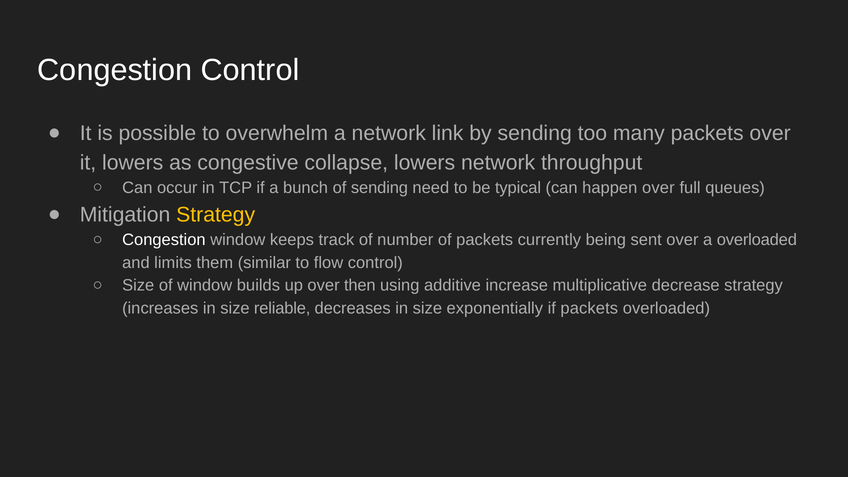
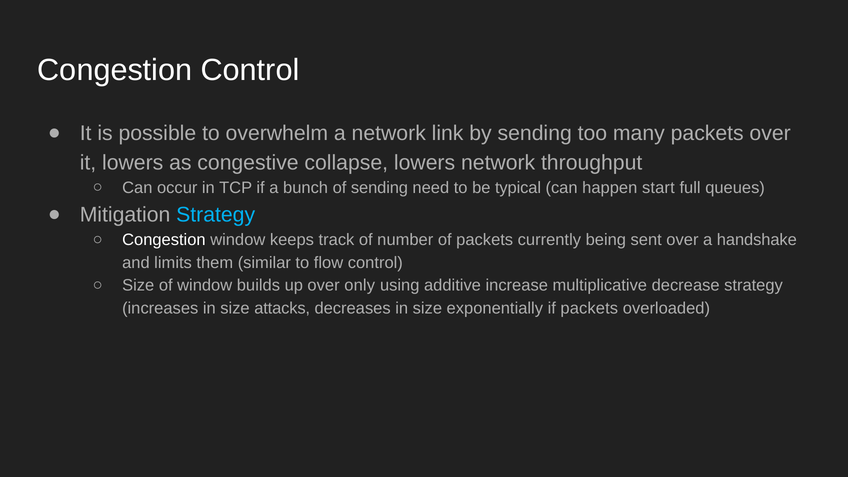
happen over: over -> start
Strategy at (216, 215) colour: yellow -> light blue
a overloaded: overloaded -> handshake
then: then -> only
reliable: reliable -> attacks
